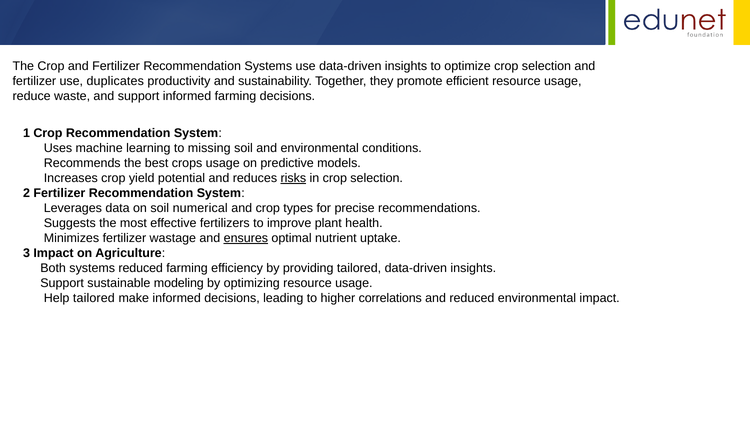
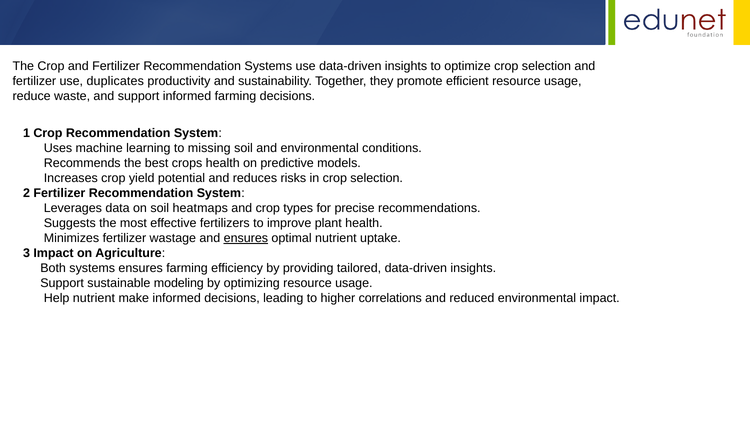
crops usage: usage -> health
risks underline: present -> none
numerical: numerical -> heatmaps
systems reduced: reduced -> ensures
Help tailored: tailored -> nutrient
